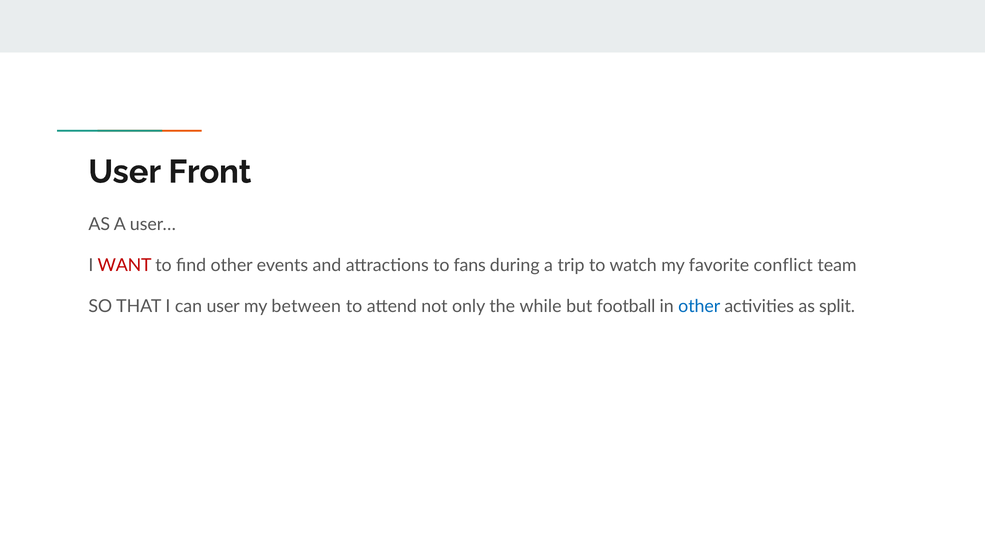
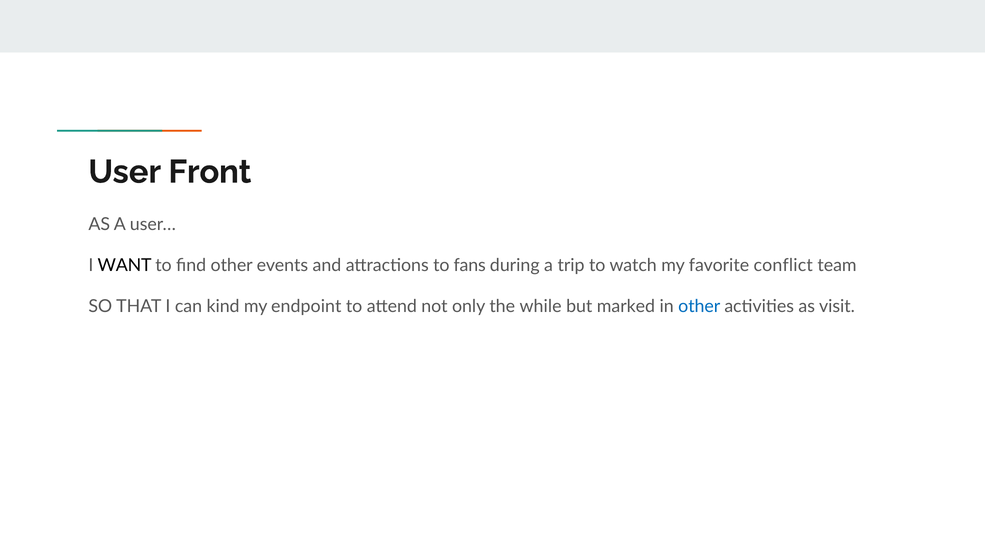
WANT colour: red -> black
can user: user -> kind
between: between -> endpoint
football: football -> marked
split: split -> visit
